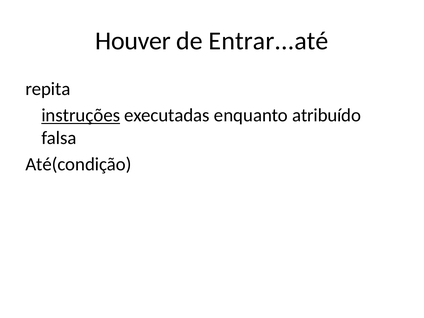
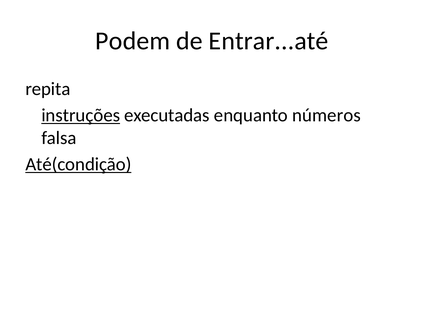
Houver: Houver -> Podem
atribuído: atribuído -> números
Até(condição underline: none -> present
